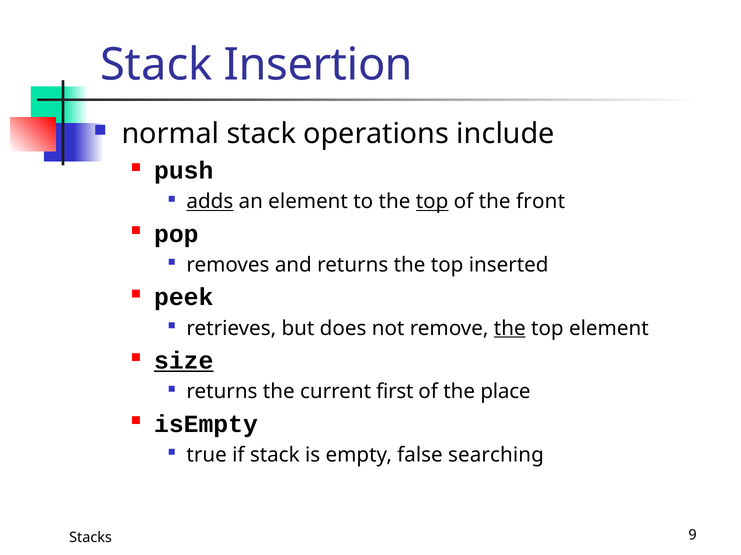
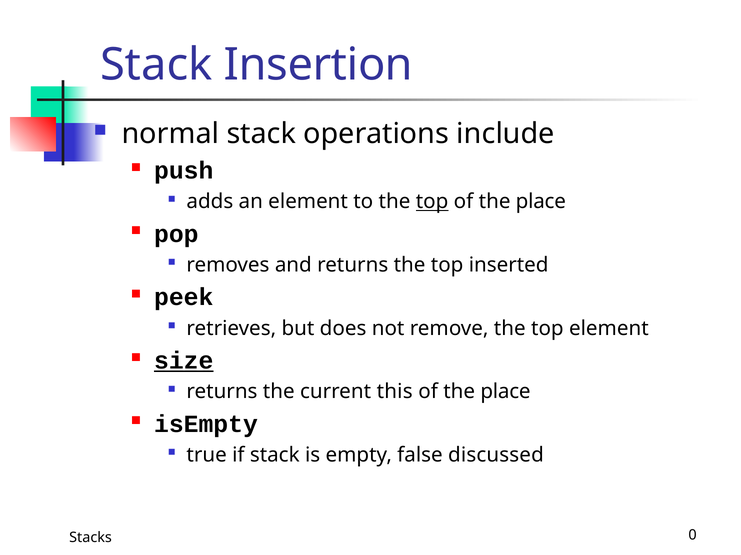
adds underline: present -> none
front at (541, 202): front -> place
the at (510, 329) underline: present -> none
first: first -> this
searching: searching -> discussed
9: 9 -> 0
